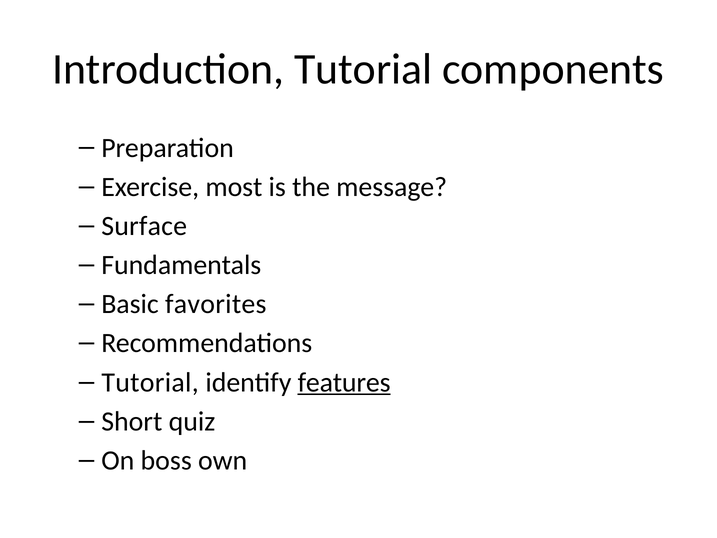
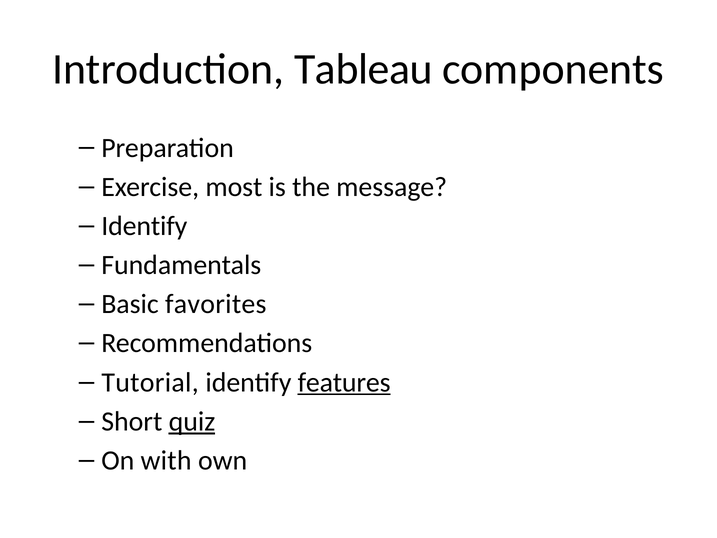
Introduction Tutorial: Tutorial -> Tableau
Surface at (144, 226): Surface -> Identify
quiz underline: none -> present
boss: boss -> with
